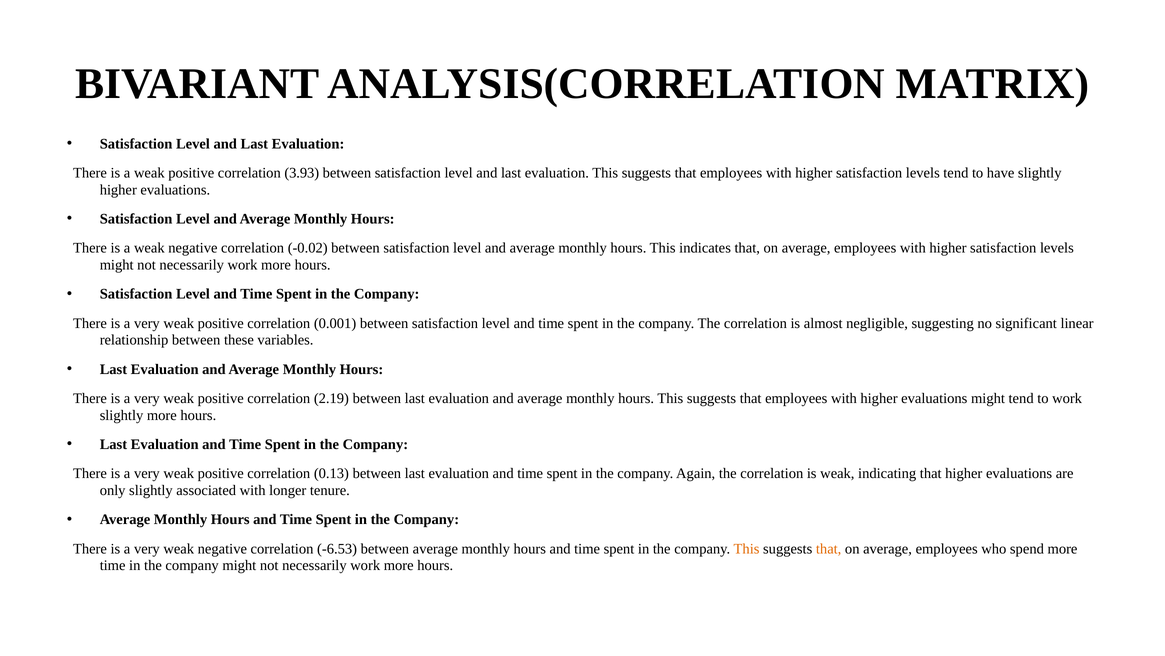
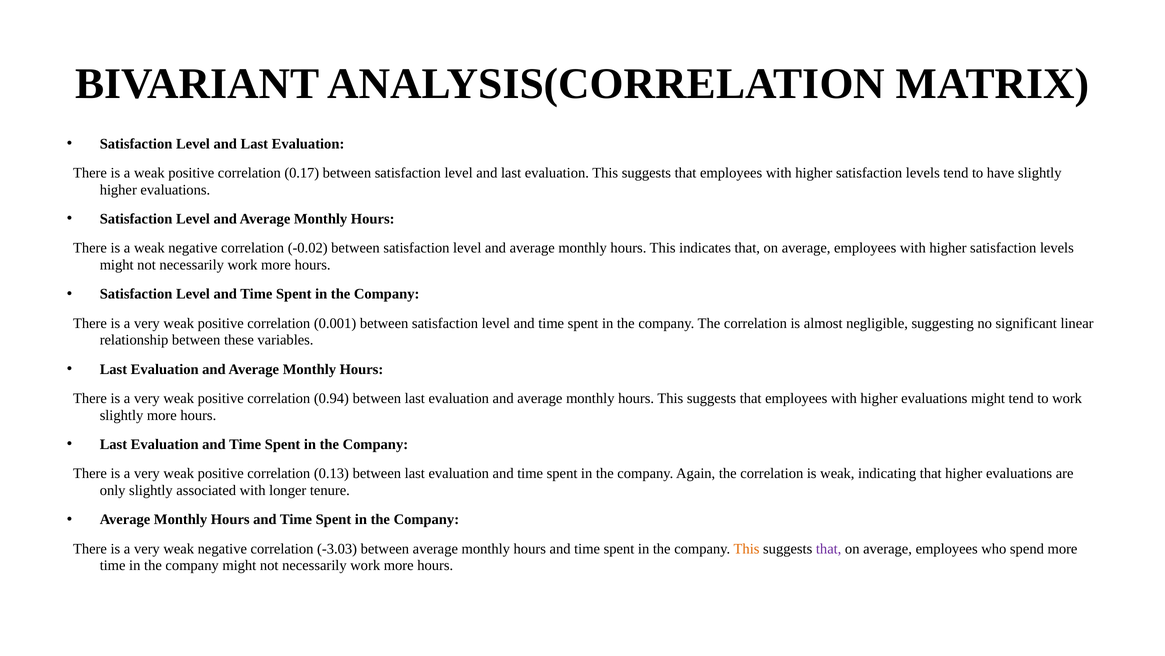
3.93: 3.93 -> 0.17
2.19: 2.19 -> 0.94
-6.53: -6.53 -> -3.03
that at (829, 548) colour: orange -> purple
